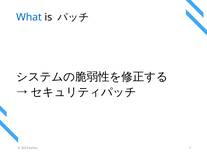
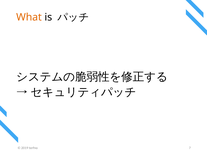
What colour: blue -> orange
